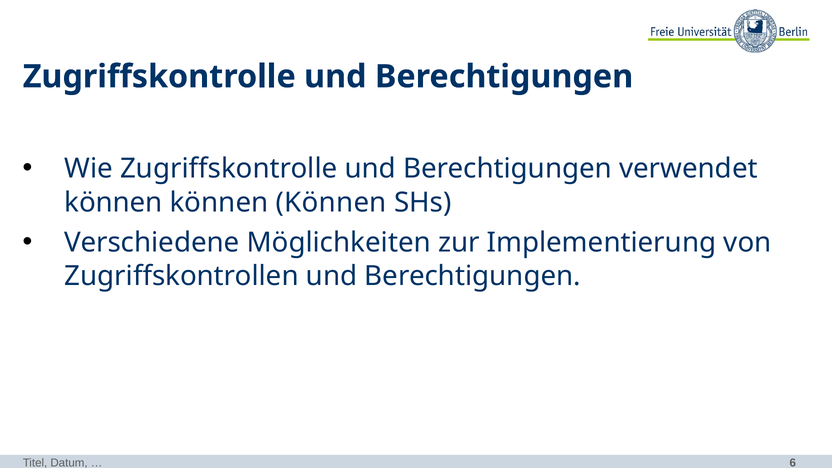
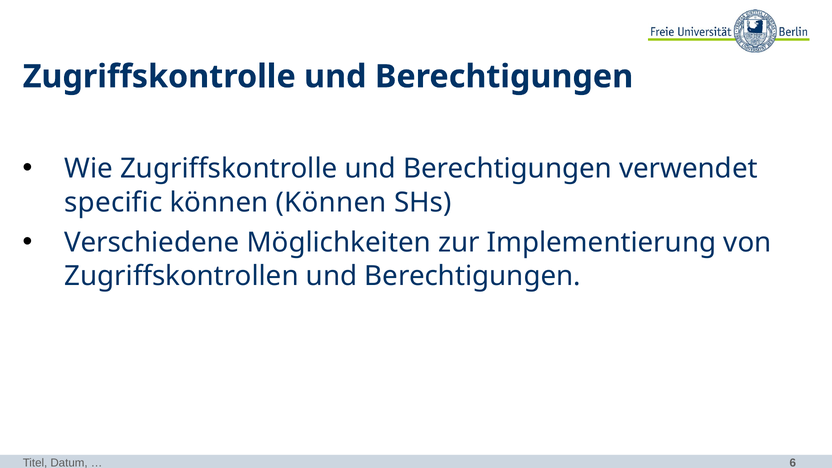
können at (114, 203): können -> specific
